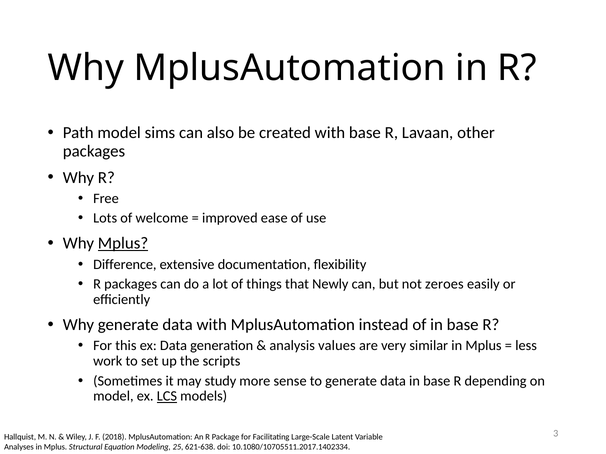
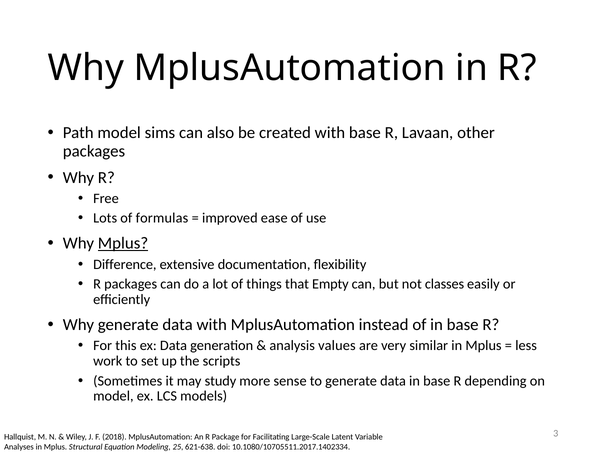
welcome: welcome -> formulas
Newly: Newly -> Empty
zeroes: zeroes -> classes
LCS underline: present -> none
